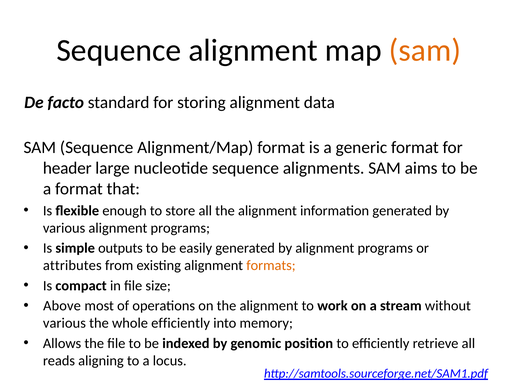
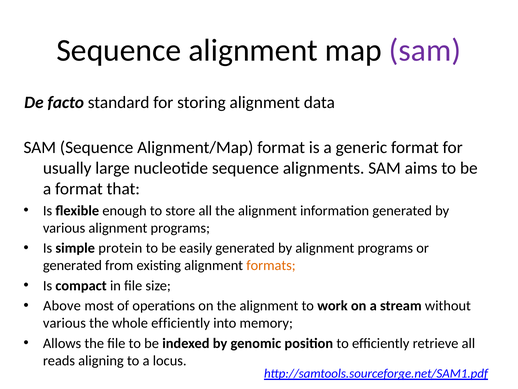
sam at (425, 50) colour: orange -> purple
header: header -> usually
outputs: outputs -> protein
attributes at (72, 265): attributes -> generated
